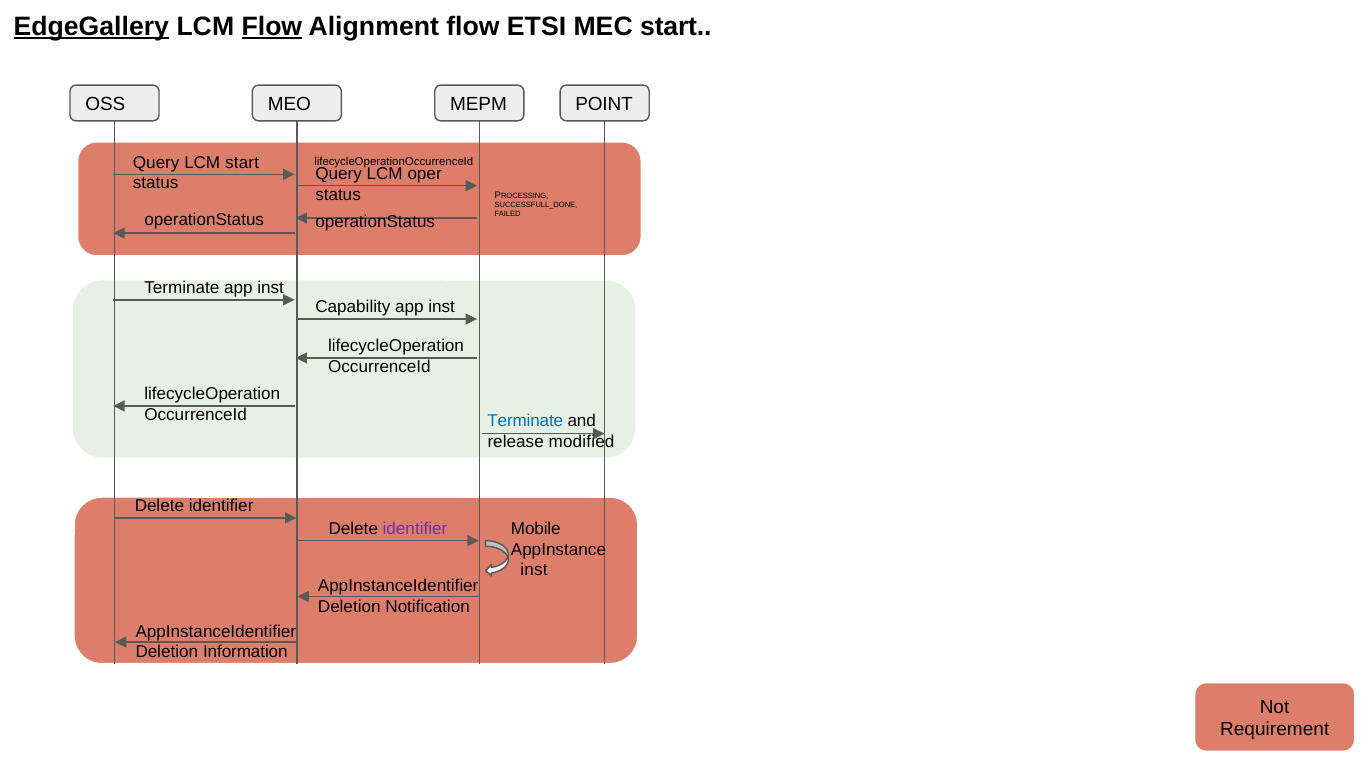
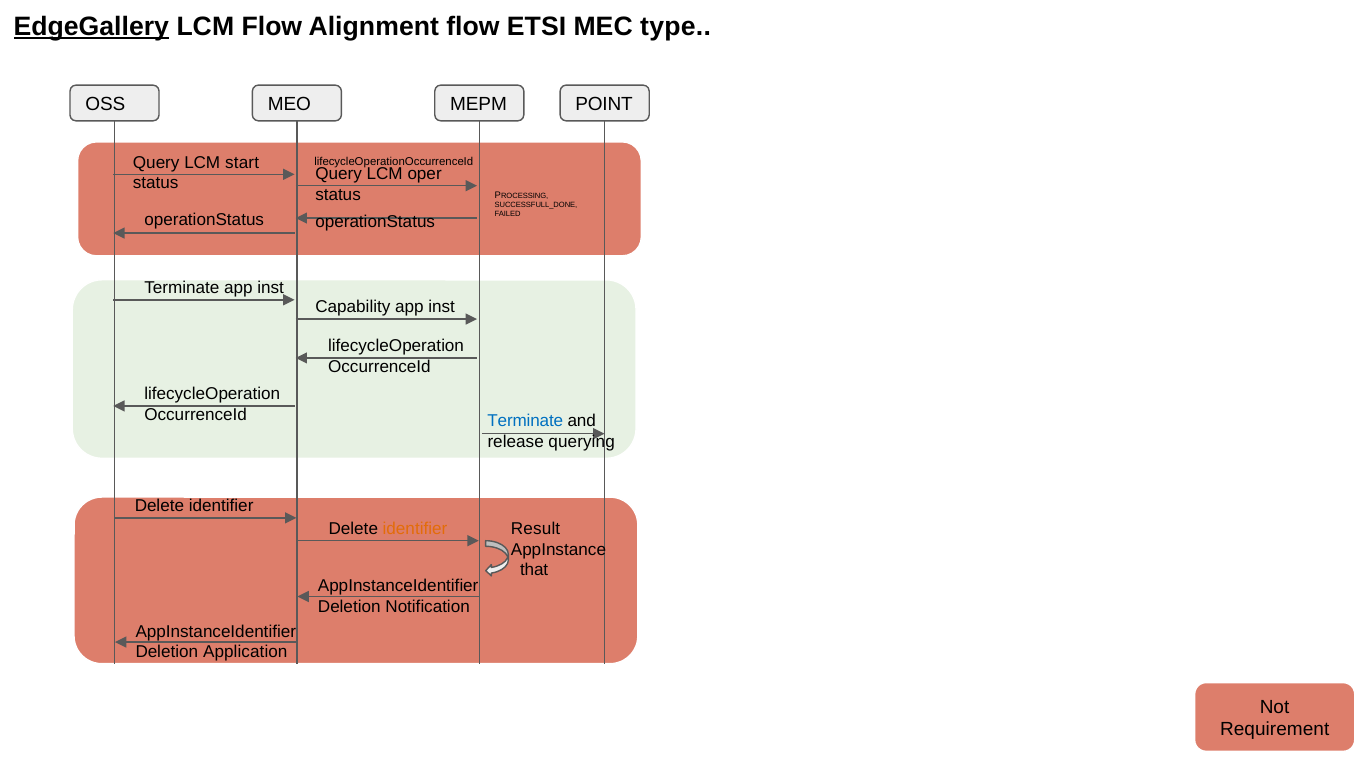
Flow at (272, 27) underline: present -> none
MEC start: start -> type
modified: modified -> querying
identifier at (415, 529) colour: purple -> orange
Mobile: Mobile -> Result
inst at (534, 570): inst -> that
Information: Information -> Application
